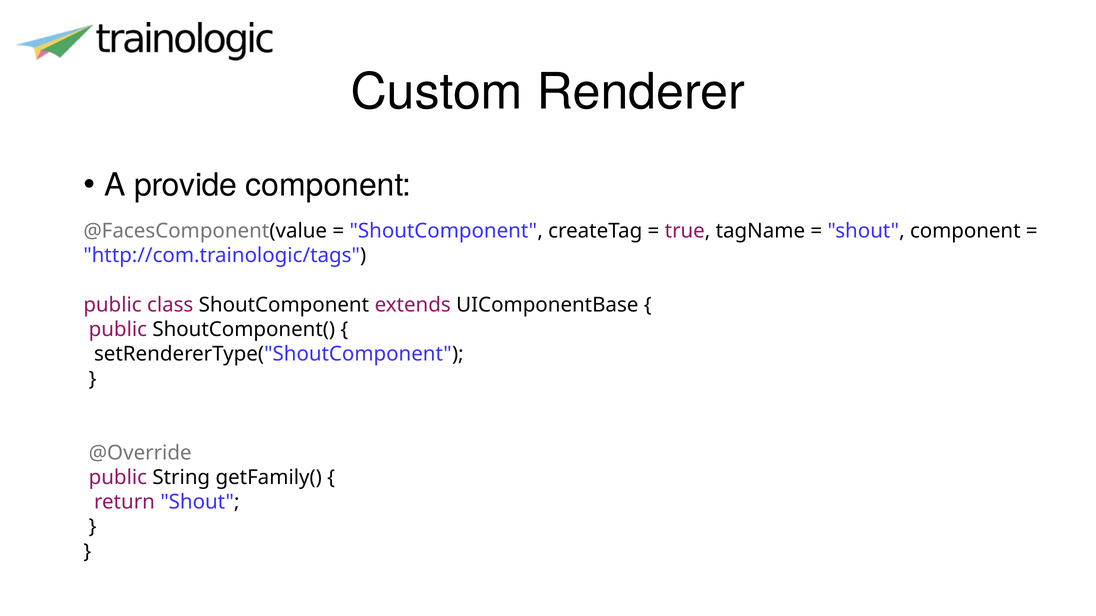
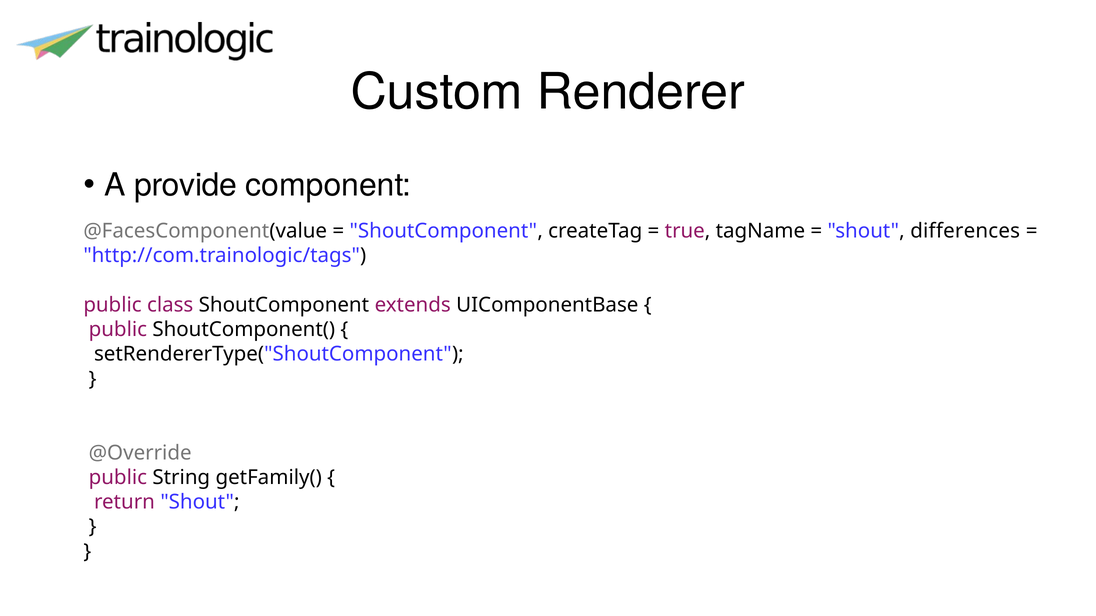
shout component: component -> differences
